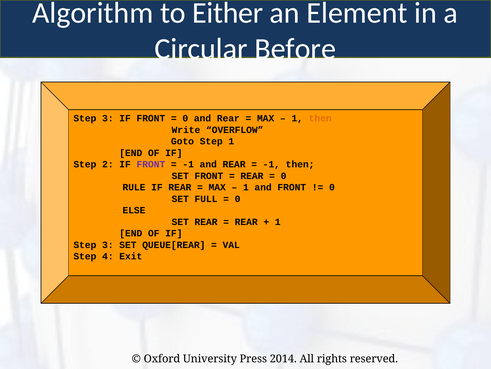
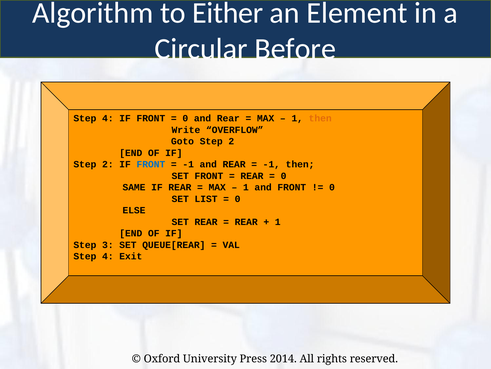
3 at (108, 118): 3 -> 4
Goto Step 1: 1 -> 2
FRONT at (151, 164) colour: purple -> blue
RULE: RULE -> SAME
FULL: FULL -> LIST
